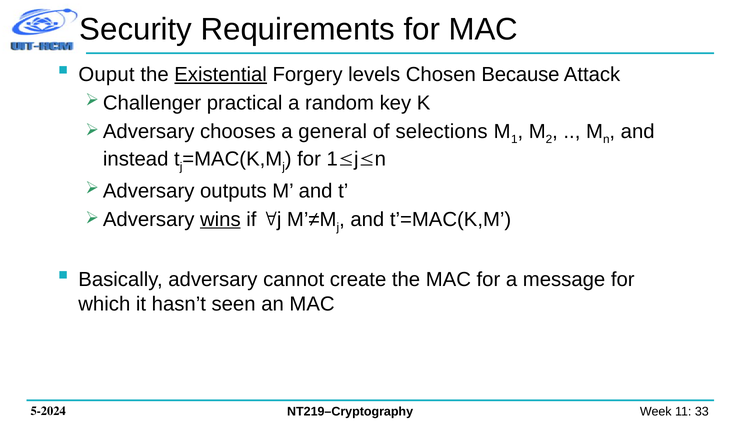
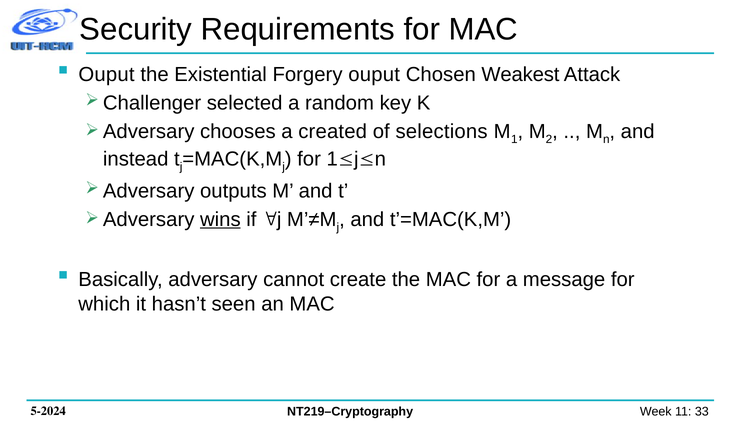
Existential underline: present -> none
Forgery levels: levels -> ouput
Because: Because -> Weakest
practical: practical -> selected
general: general -> created
